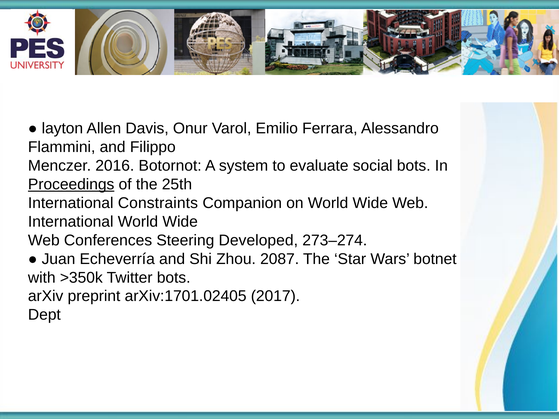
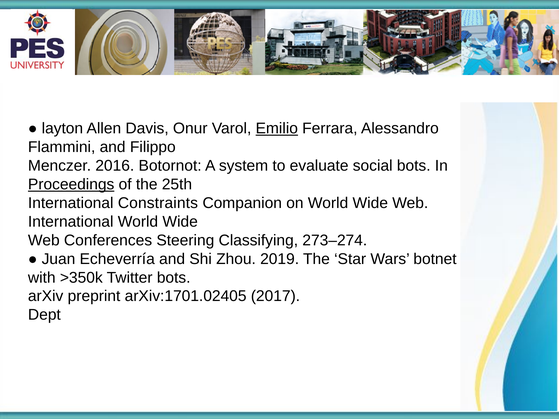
Emilio underline: none -> present
Developed: Developed -> Classifying
2087: 2087 -> 2019
